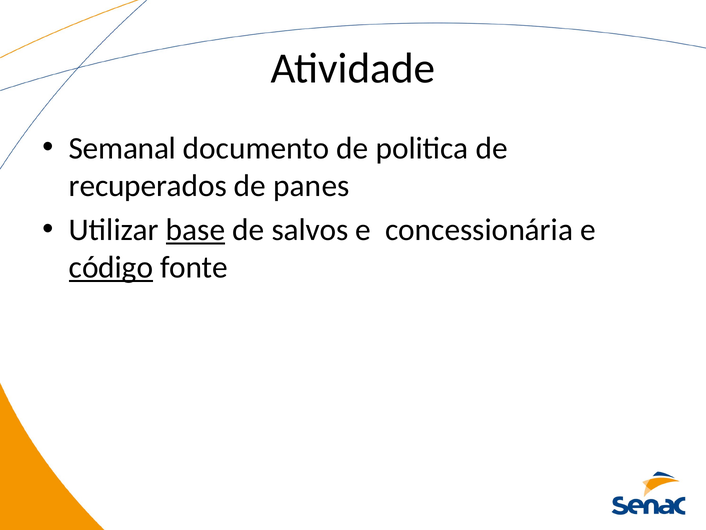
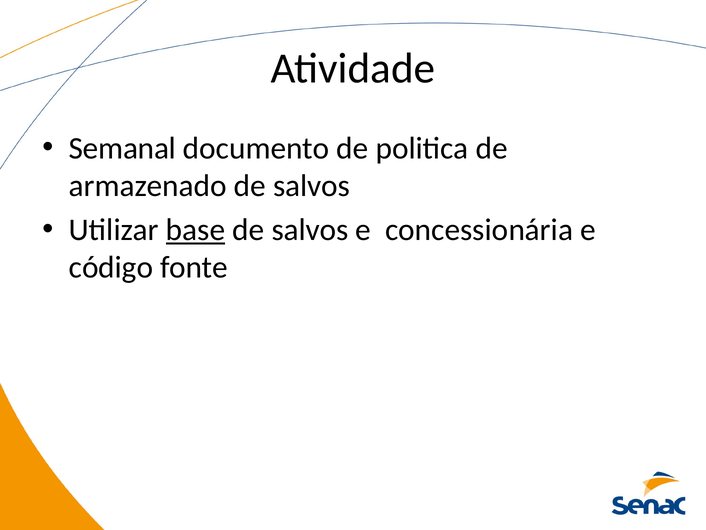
recuperados: recuperados -> armazenado
panes at (311, 186): panes -> salvos
código underline: present -> none
